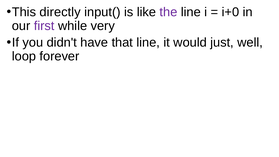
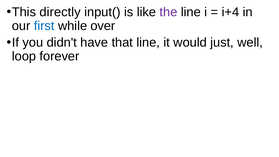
i+0: i+0 -> i+4
first colour: purple -> blue
very: very -> over
